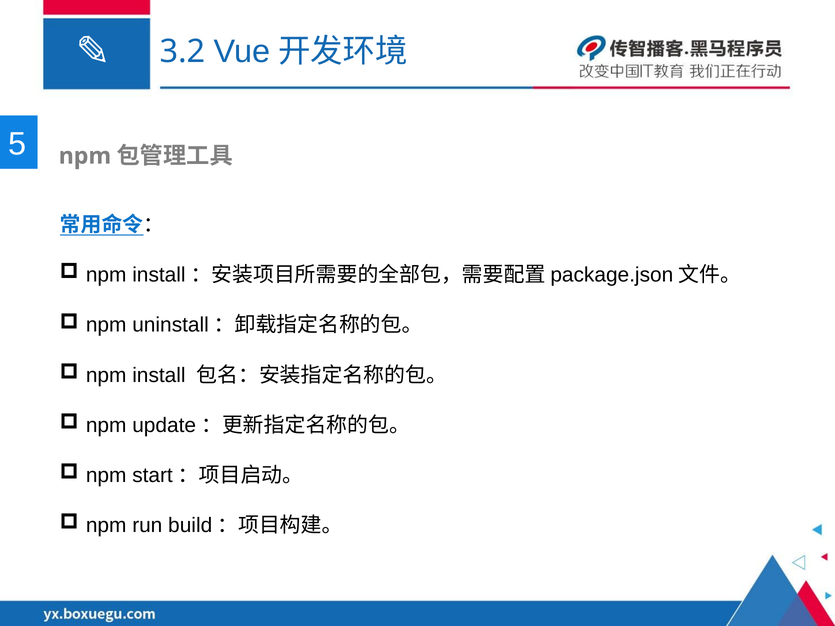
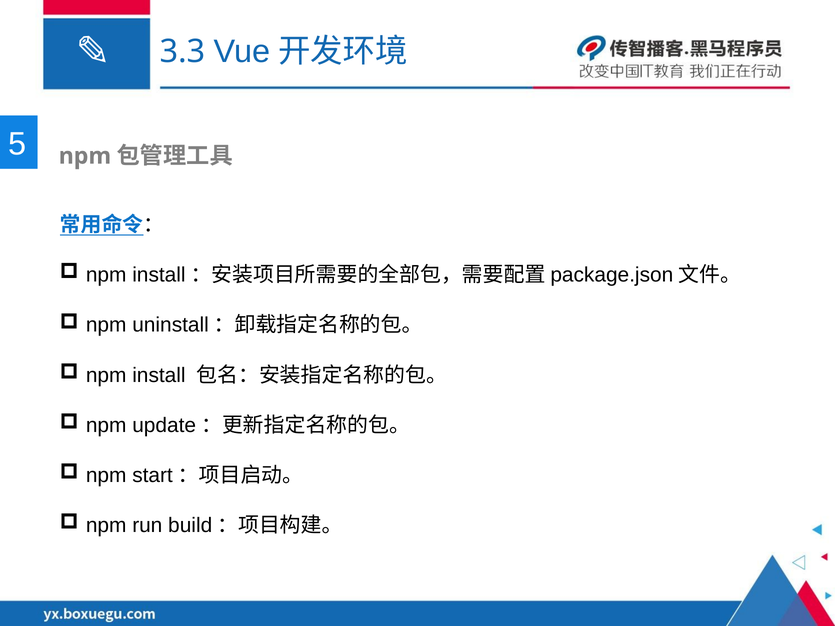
3.2: 3.2 -> 3.3
